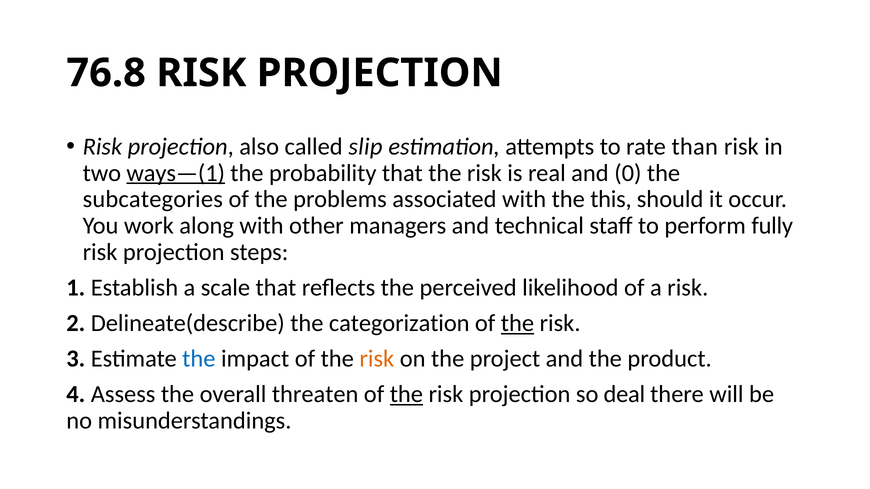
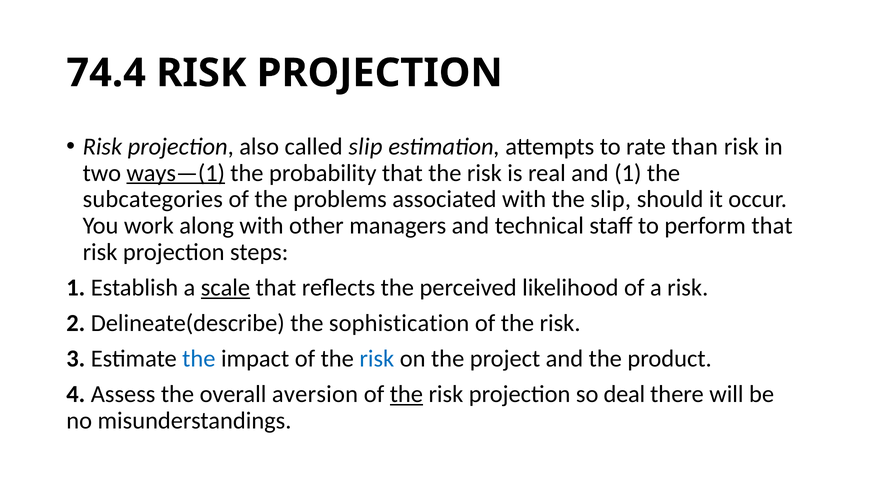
76.8: 76.8 -> 74.4
and 0: 0 -> 1
the this: this -> slip
perform fully: fully -> that
scale underline: none -> present
categorization: categorization -> sophistication
the at (517, 324) underline: present -> none
risk at (377, 359) colour: orange -> blue
threaten: threaten -> aversion
